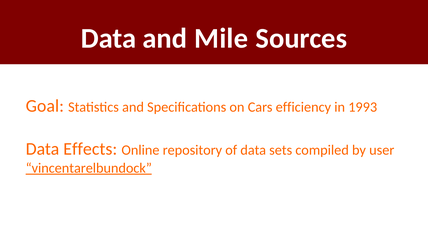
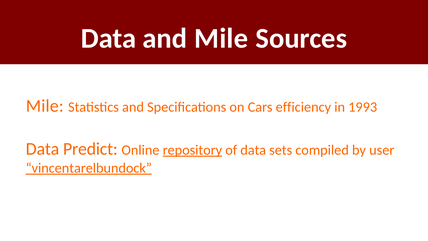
Goal at (45, 106): Goal -> Mile
Effects: Effects -> Predict
repository underline: none -> present
